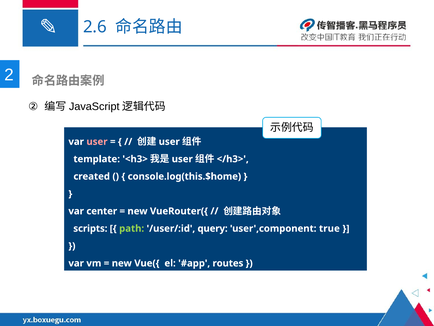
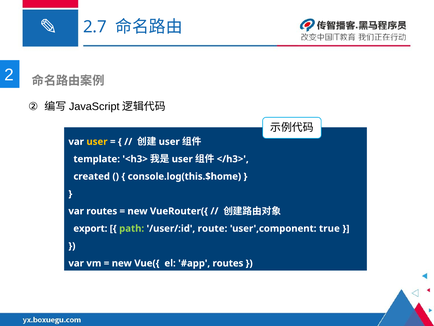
2.6: 2.6 -> 2.7
user at (97, 141) colour: pink -> yellow
var center: center -> routes
scripts: scripts -> export
query: query -> route
